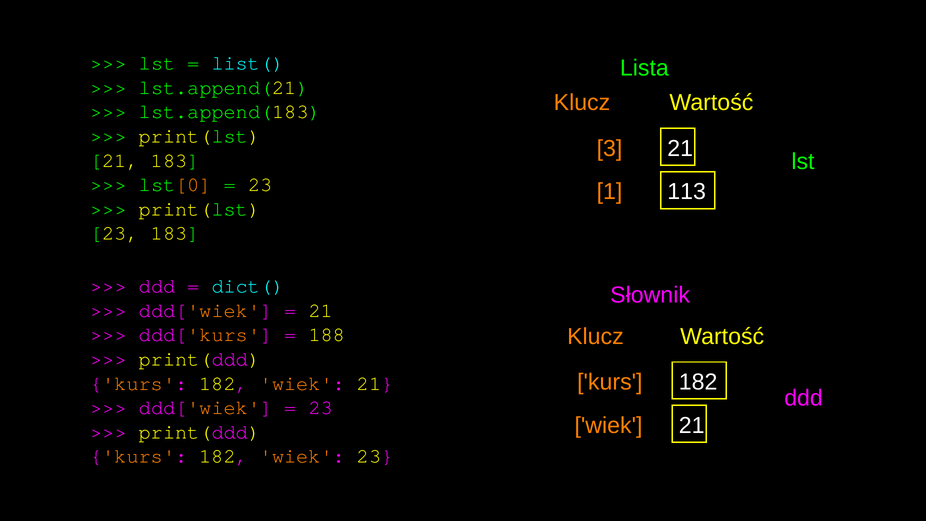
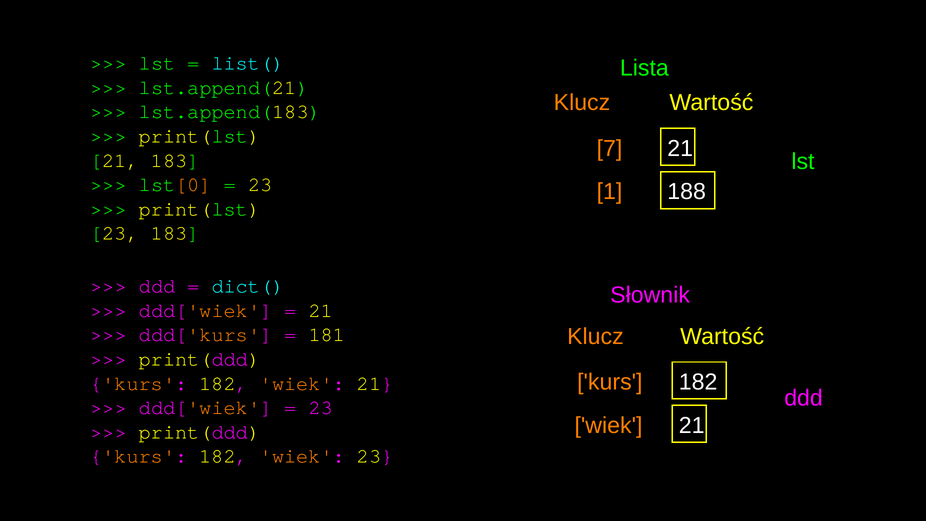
3: 3 -> 7
113: 113 -> 188
188: 188 -> 181
